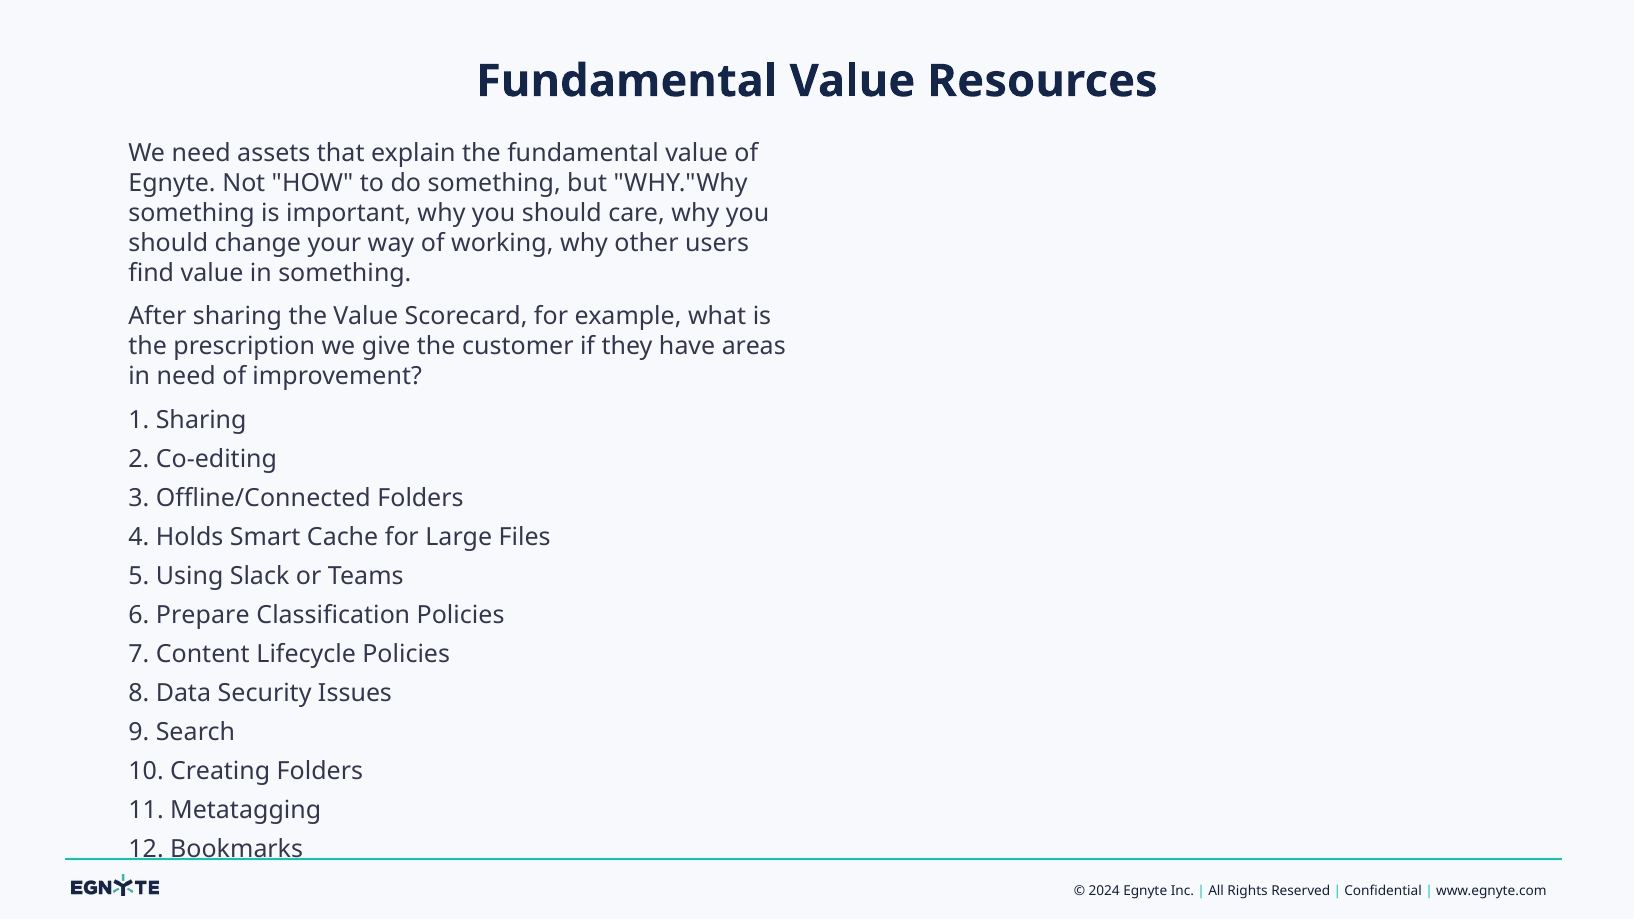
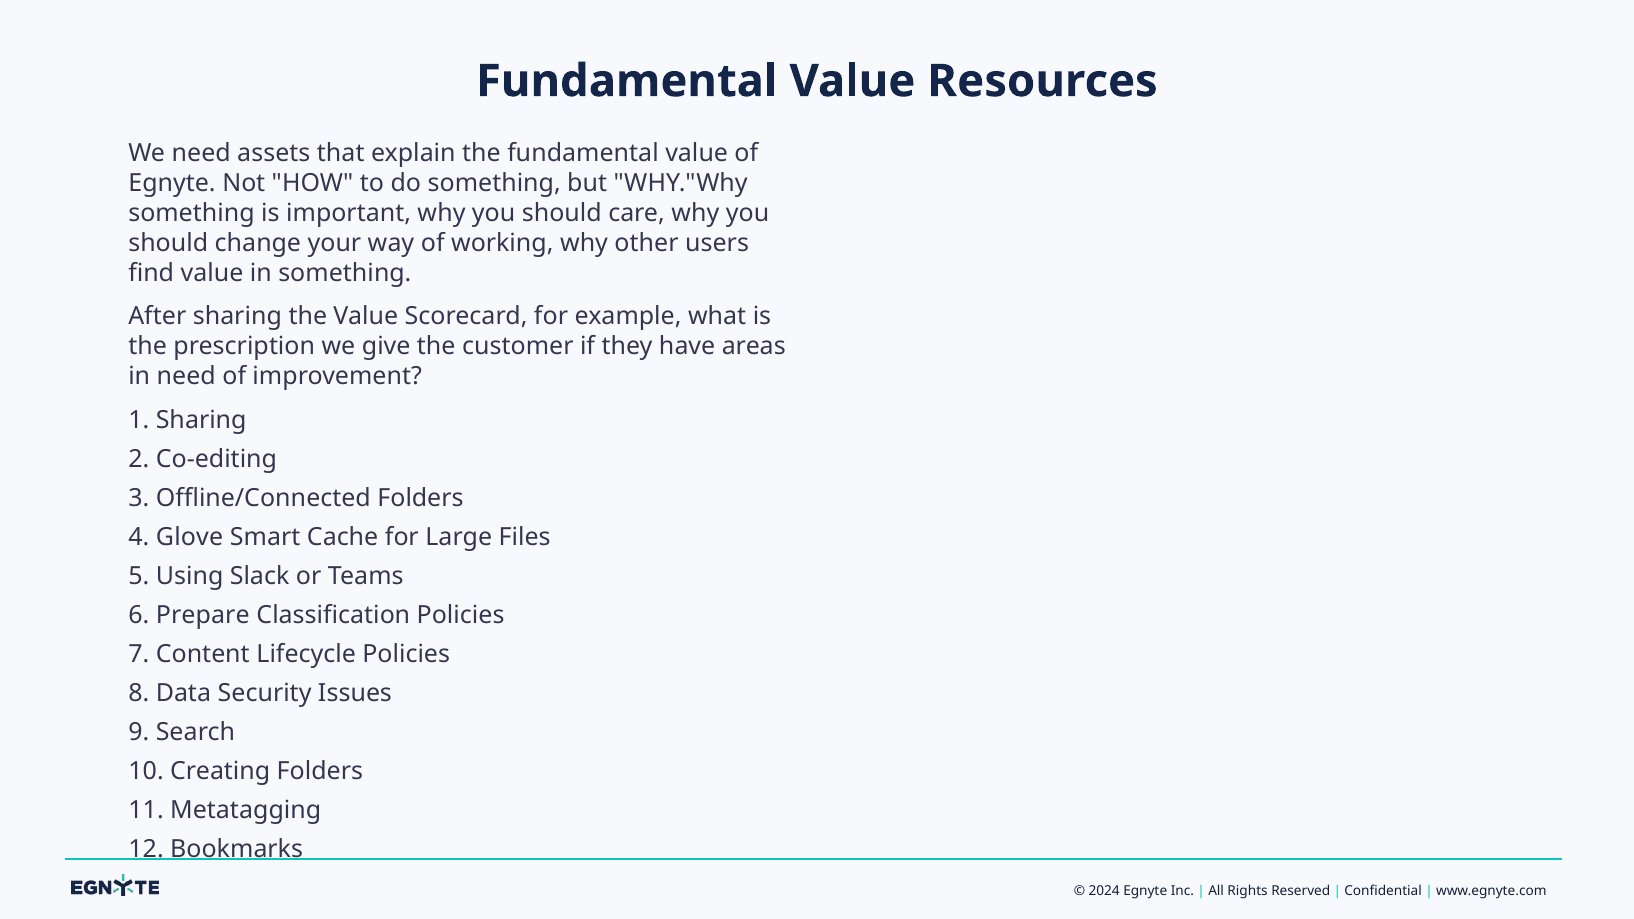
Holds: Holds -> Glove
